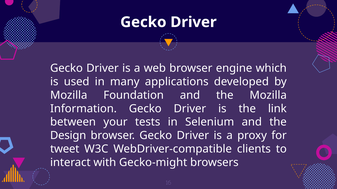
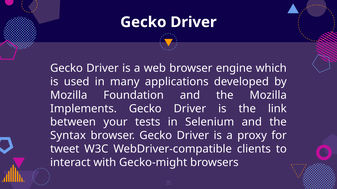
Information: Information -> Implements
Design: Design -> Syntax
